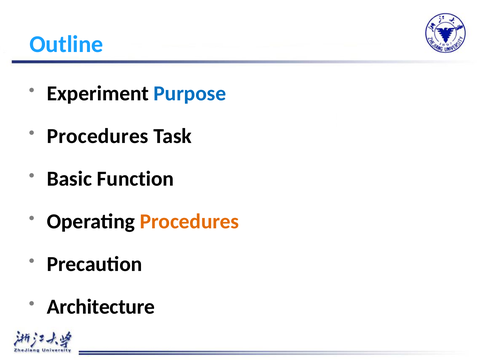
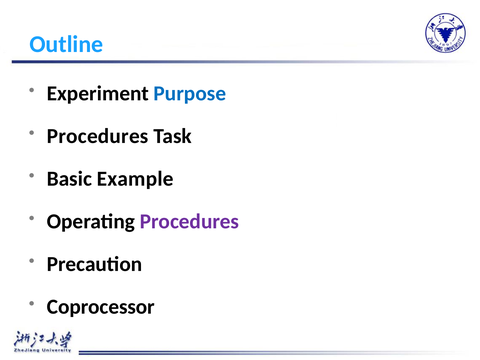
Function: Function -> Example
Procedures at (189, 222) colour: orange -> purple
Architecture: Architecture -> Coprocessor
